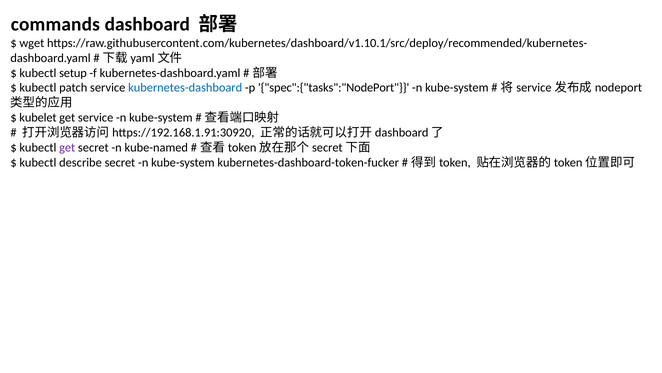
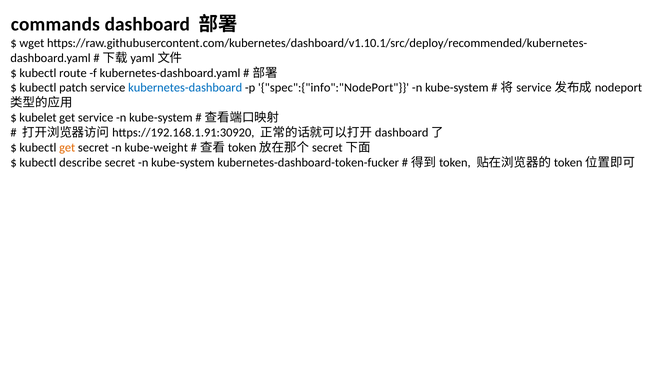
setup: setup -> route
spec":{"tasks":"NodePort: spec":{"tasks":"NodePort -> spec":{"info":"NodePort
get at (67, 147) colour: purple -> orange
kube-named: kube-named -> kube-weight
